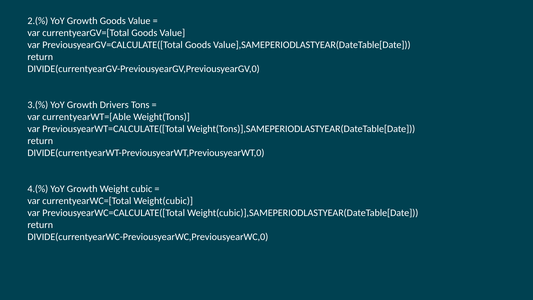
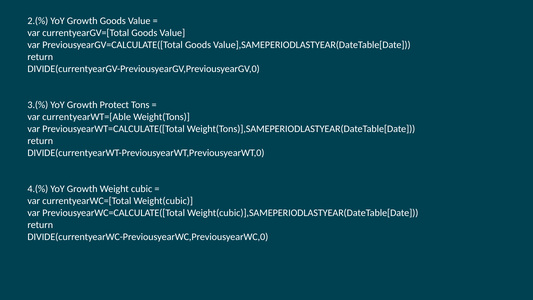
Drivers: Drivers -> Protect
